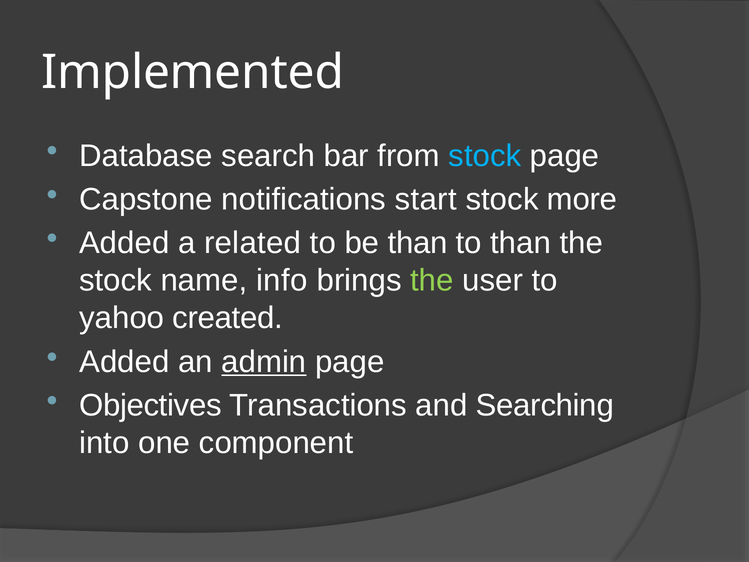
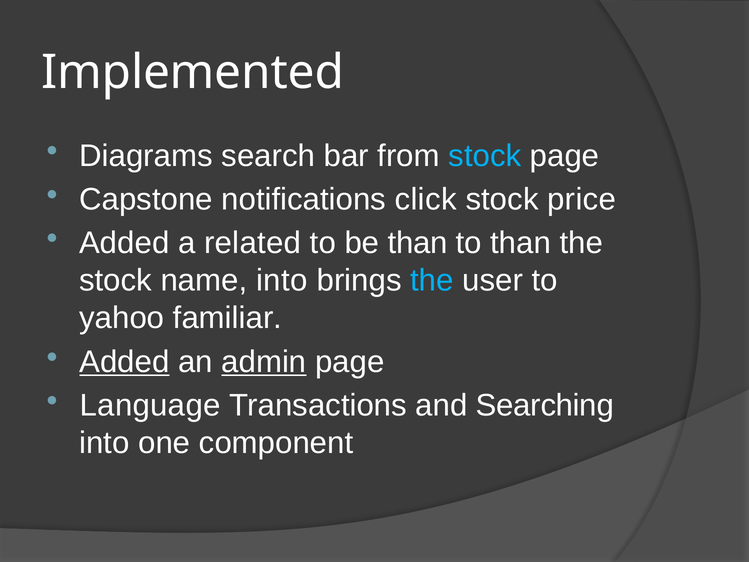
Database: Database -> Diagrams
start: start -> click
more: more -> price
name info: info -> into
the at (432, 281) colour: light green -> light blue
created: created -> familiar
Added at (124, 362) underline: none -> present
Objectives: Objectives -> Language
